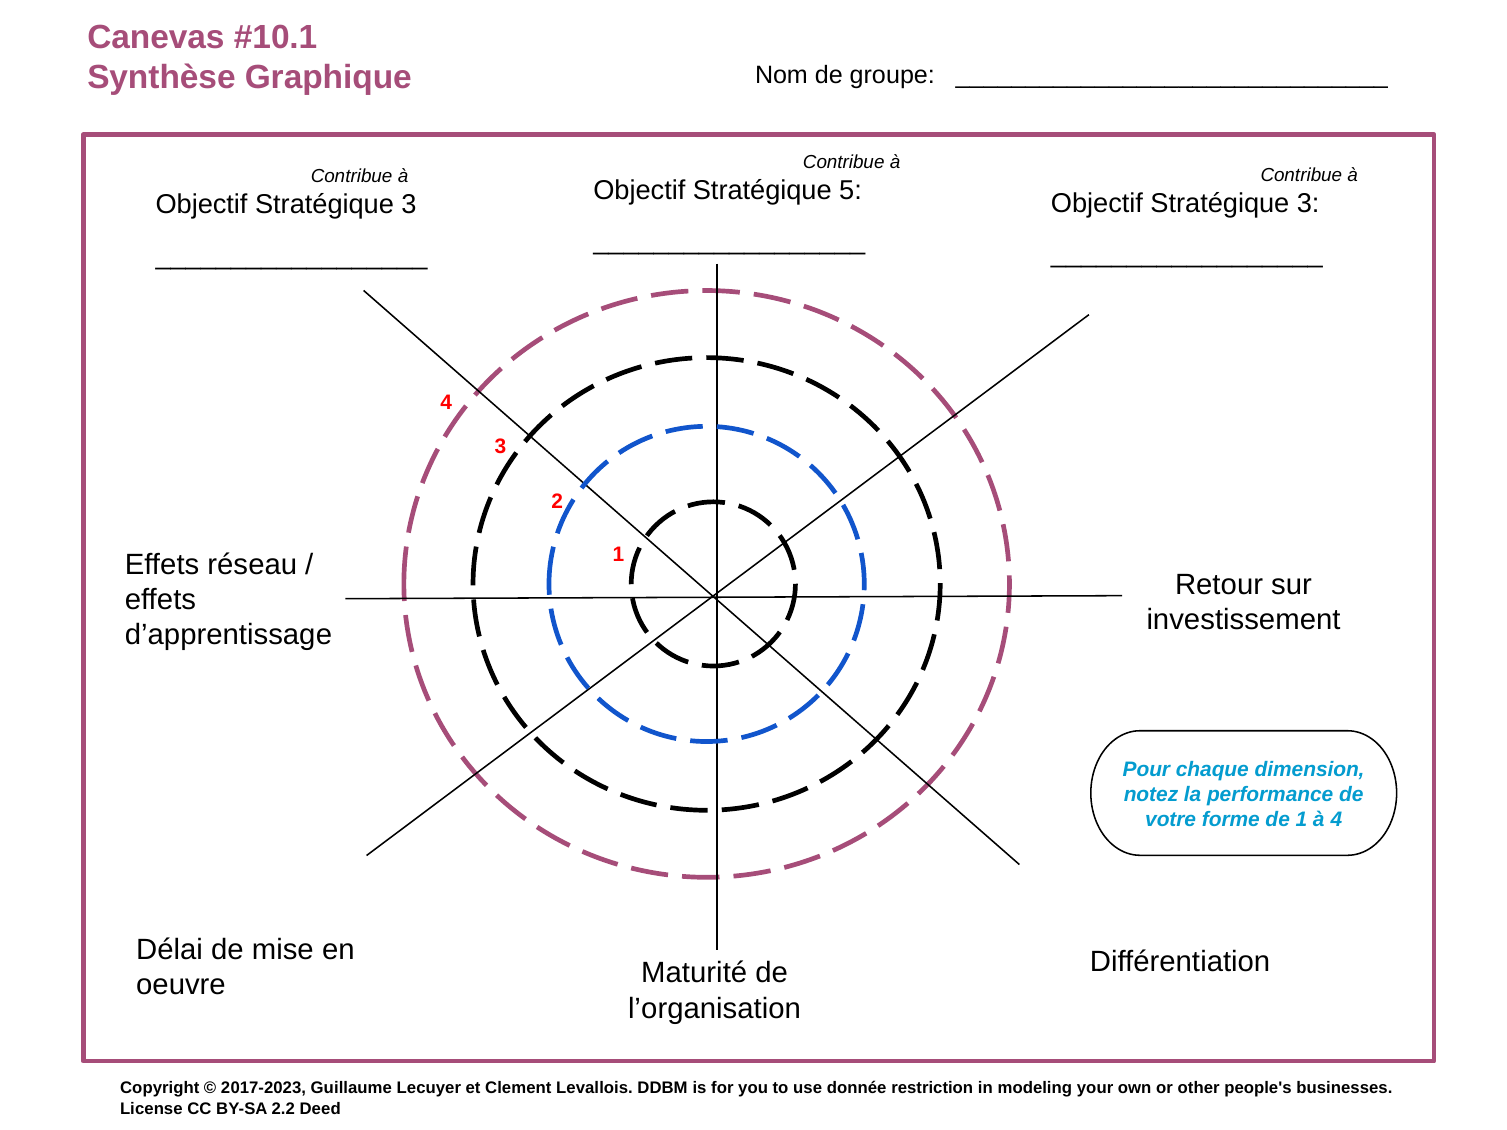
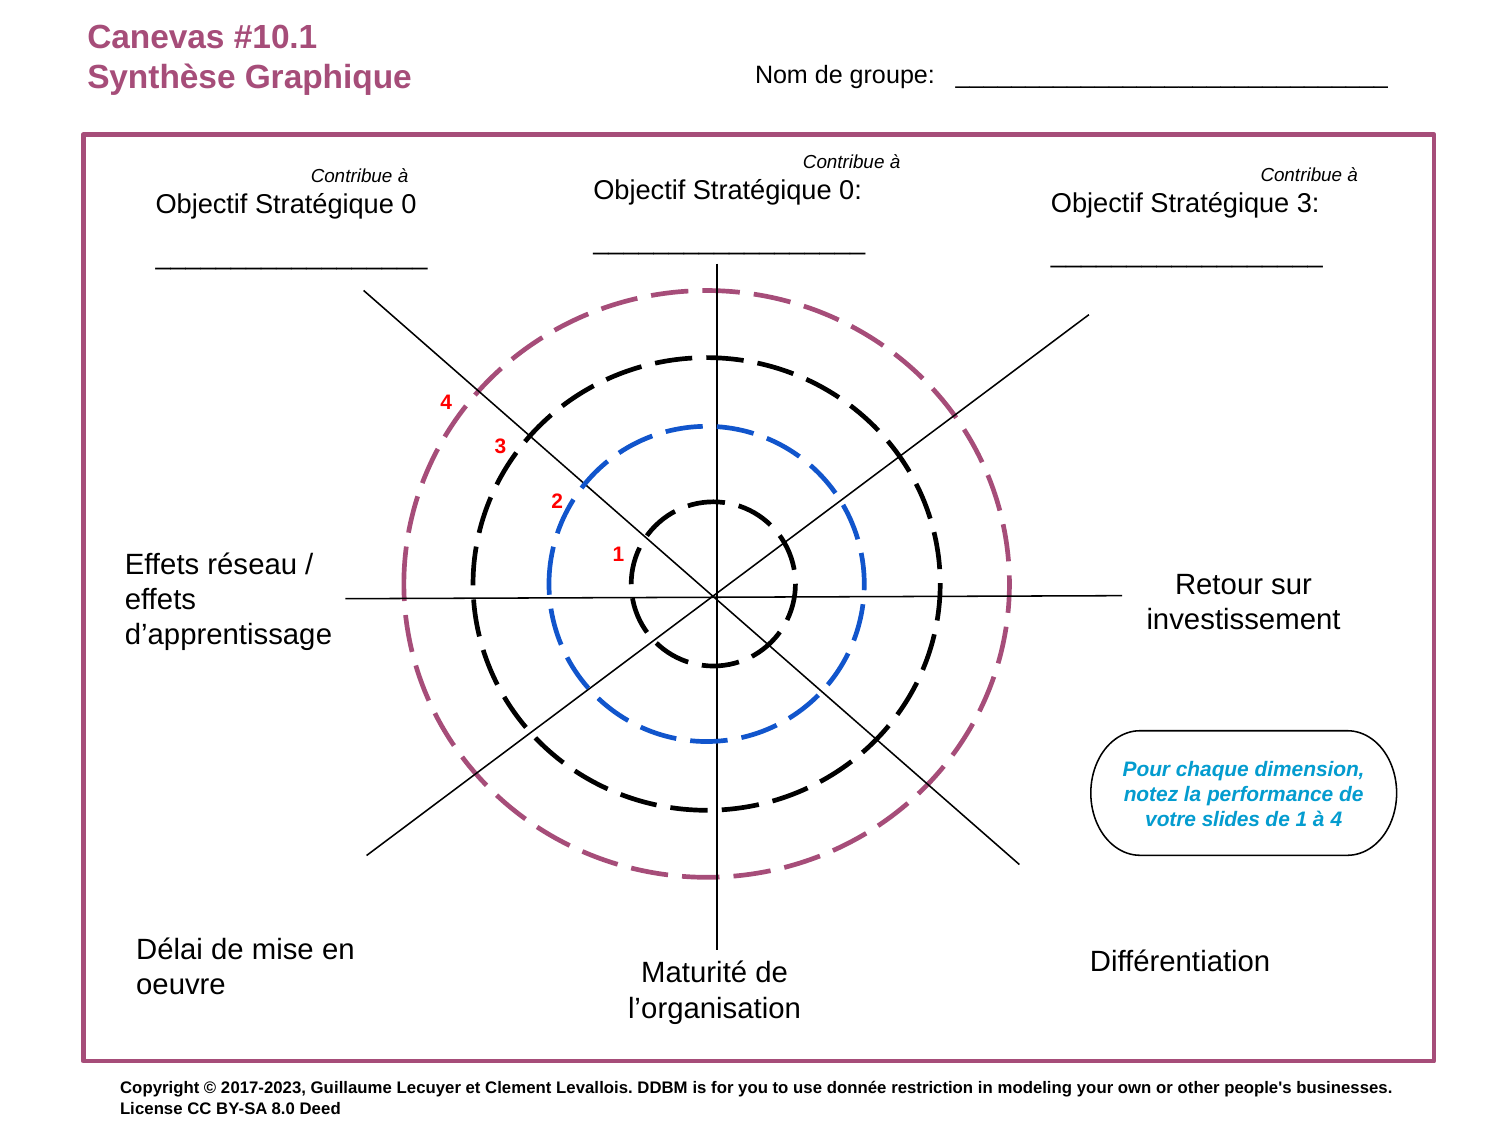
5 at (851, 191): 5 -> 0
3 at (409, 205): 3 -> 0
forme: forme -> slides
2.2: 2.2 -> 8.0
